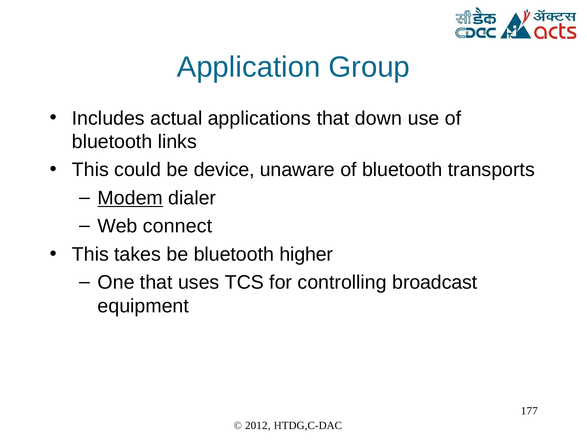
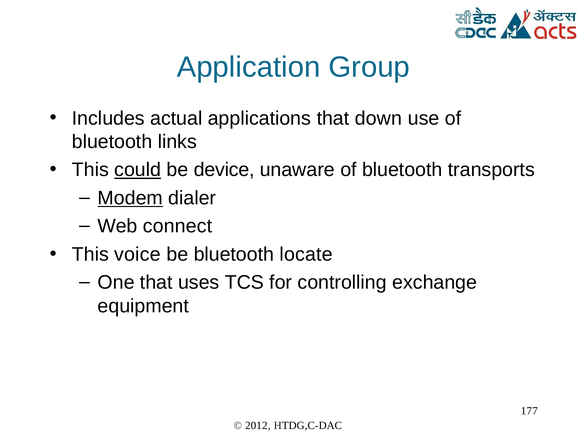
could underline: none -> present
takes: takes -> voice
higher: higher -> locate
broadcast: broadcast -> exchange
